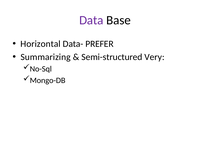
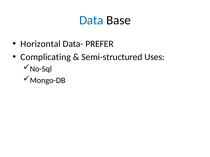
Data colour: purple -> blue
Summarizing: Summarizing -> Complicating
Very: Very -> Uses
